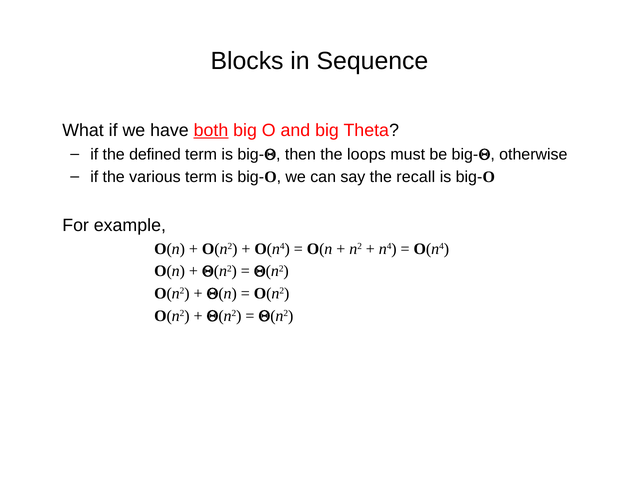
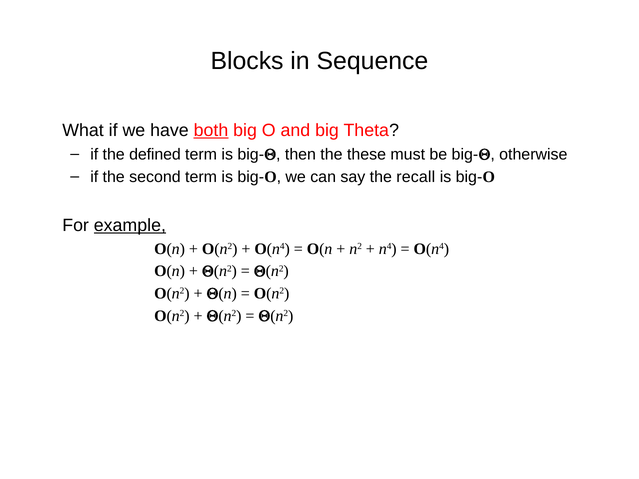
loops: loops -> these
various: various -> second
example underline: none -> present
